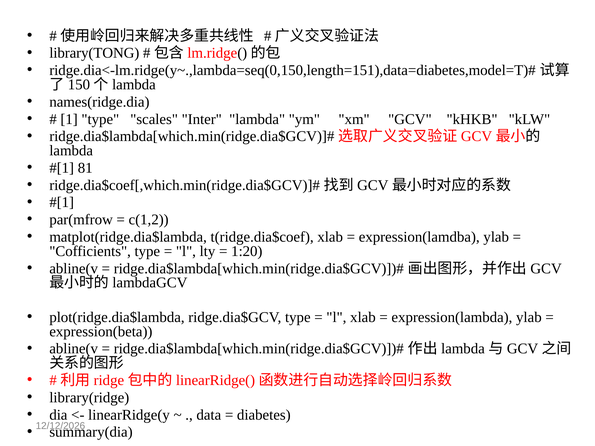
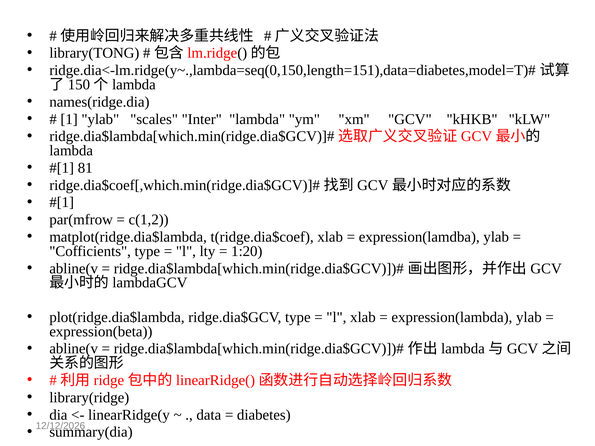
1 type: type -> ylab
